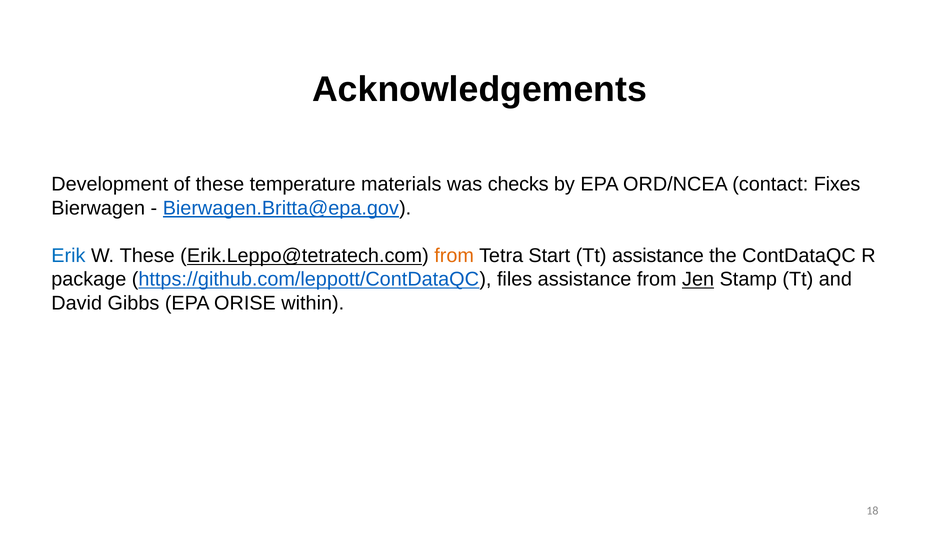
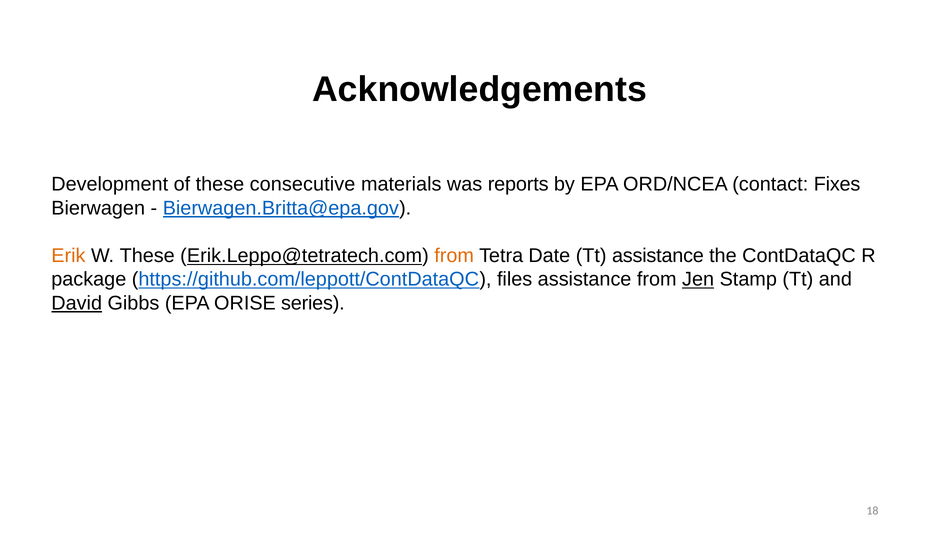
temperature: temperature -> consecutive
checks: checks -> reports
Erik colour: blue -> orange
Start: Start -> Date
David underline: none -> present
within: within -> series
